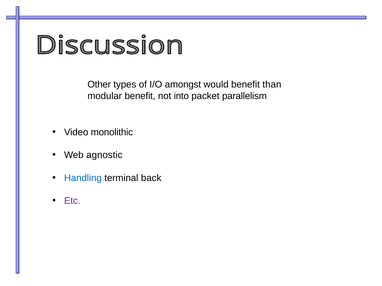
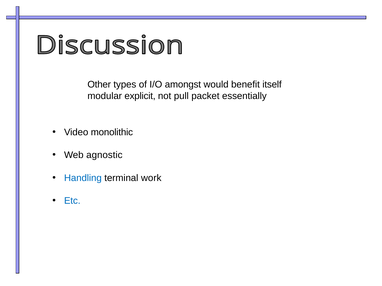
than: than -> itself
modular benefit: benefit -> explicit
into: into -> pull
parallelism: parallelism -> essentially
back: back -> work
Etc colour: purple -> blue
